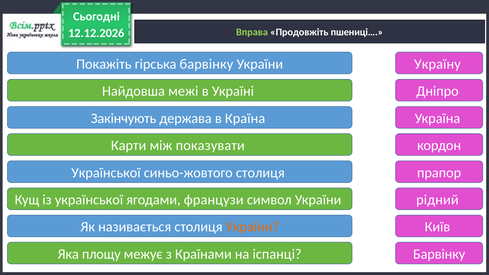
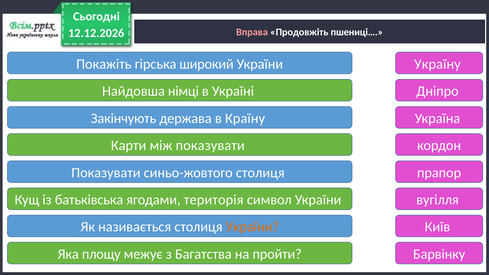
Вправа colour: light green -> pink
гірська барвінку: барвінку -> широкий
межі: межі -> німці
Країна: Країна -> Країну
Української at (106, 173): Української -> Показувати
із української: української -> батьківська
французи: французи -> територія
рідний: рідний -> вугілля
Країнами: Країнами -> Багатства
іспанці: іспанці -> пройти
